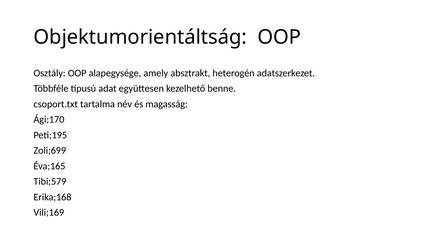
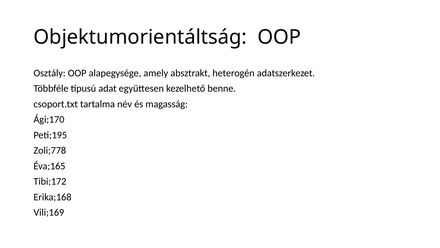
Zoli;699: Zoli;699 -> Zoli;778
Tibi;579: Tibi;579 -> Tibi;172
